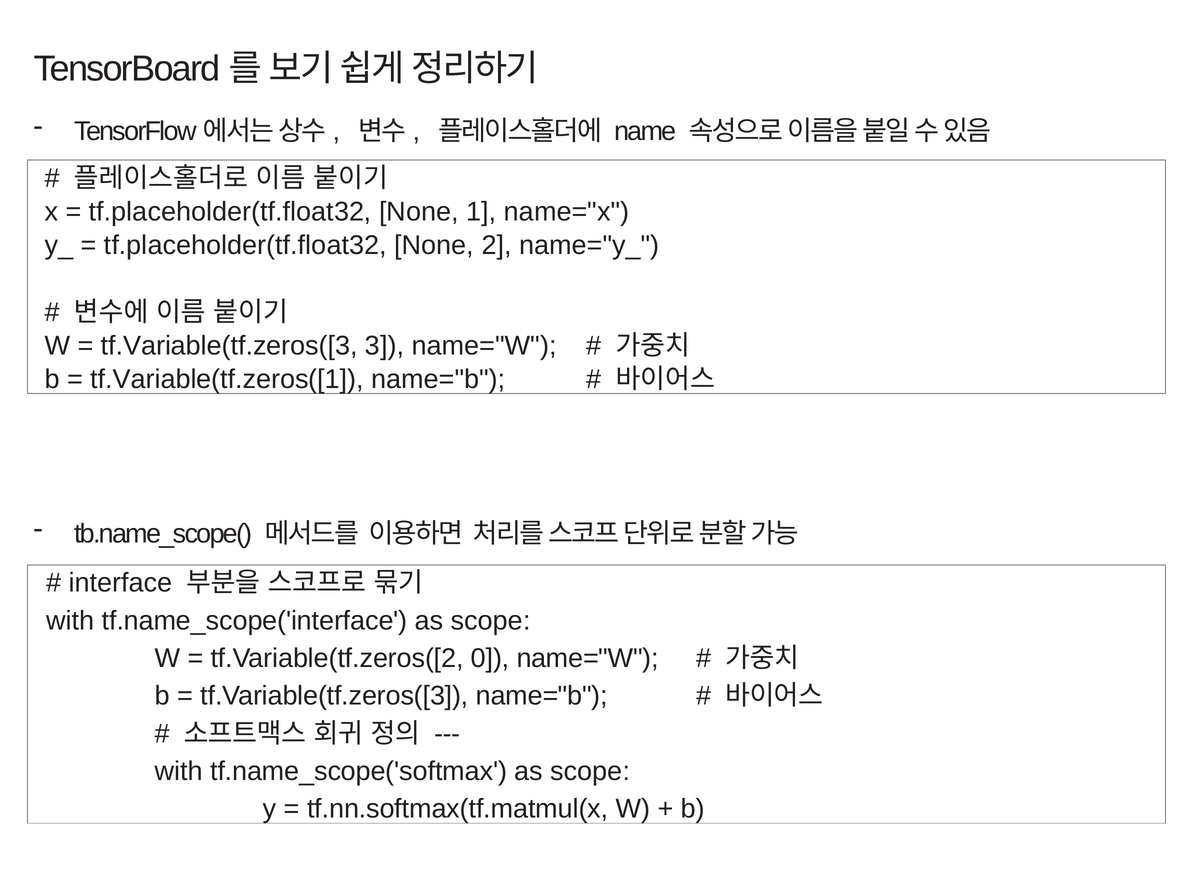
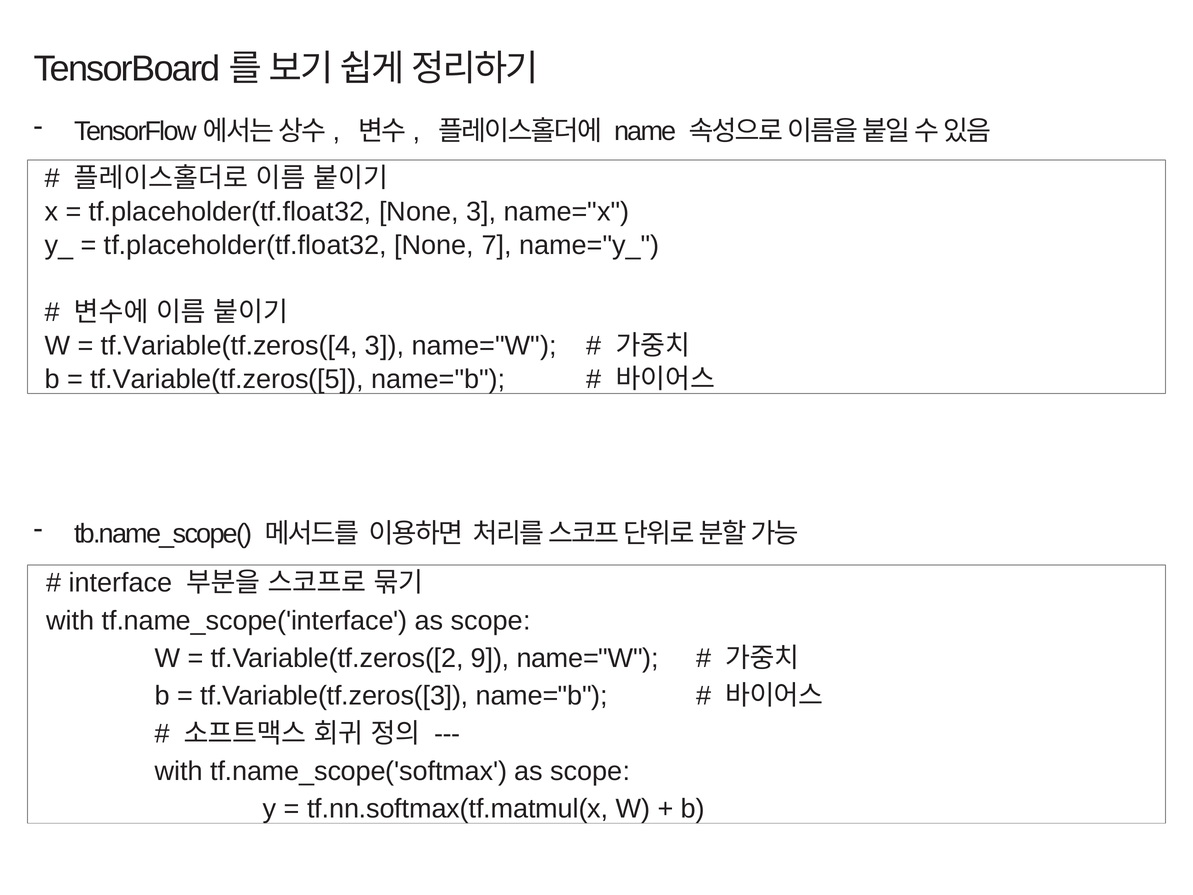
None 1: 1 -> 3
2: 2 -> 7
tf.Variable(tf.zeros([3 at (229, 346): tf.Variable(tf.zeros([3 -> tf.Variable(tf.zeros([4
tf.Variable(tf.zeros([1: tf.Variable(tf.zeros([1 -> tf.Variable(tf.zeros([5
0: 0 -> 9
